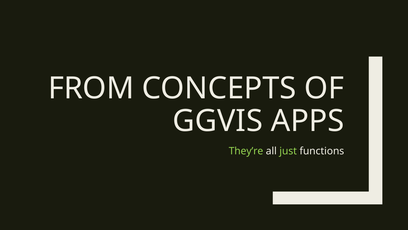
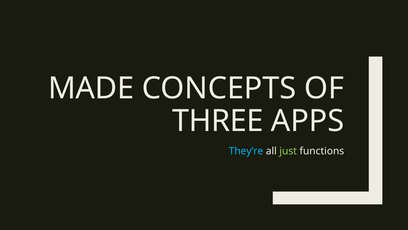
FROM: FROM -> MADE
GGVIS: GGVIS -> THREE
They’re colour: light green -> light blue
